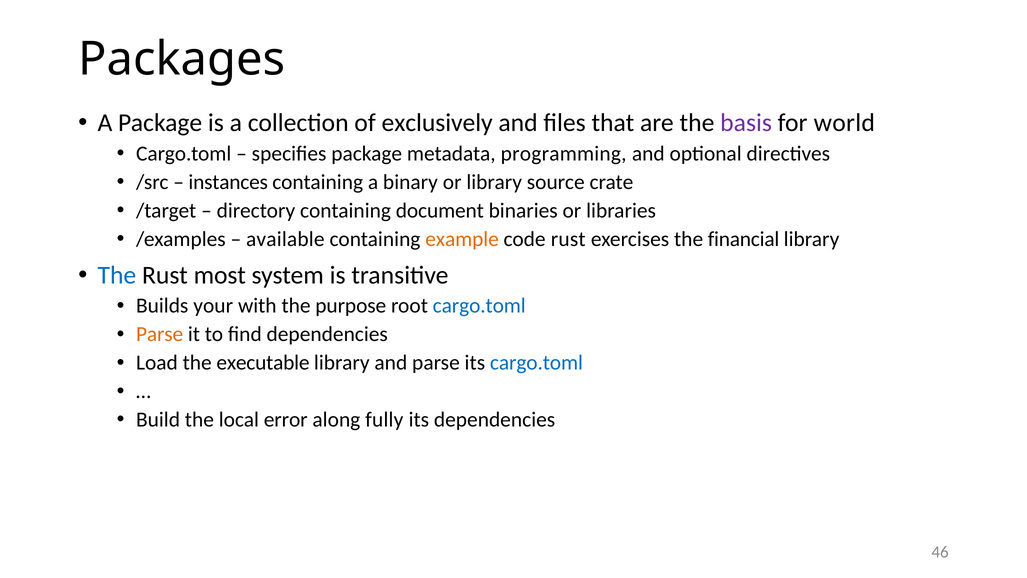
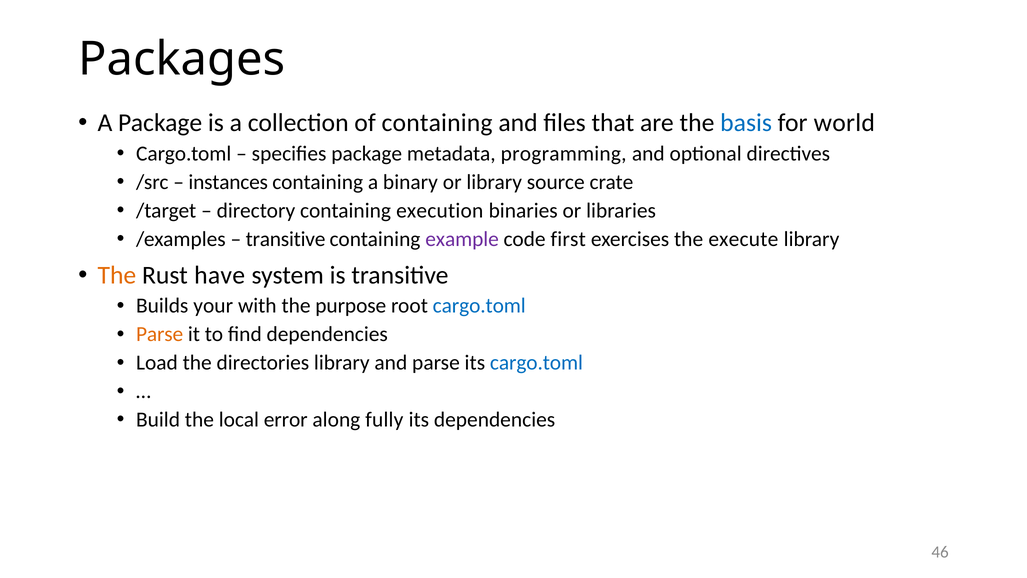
of exclusively: exclusively -> containing
basis colour: purple -> blue
document: document -> execution
available at (285, 239): available -> transitive
example colour: orange -> purple
code rust: rust -> first
financial: financial -> execute
The at (117, 275) colour: blue -> orange
most: most -> have
executable: executable -> directories
